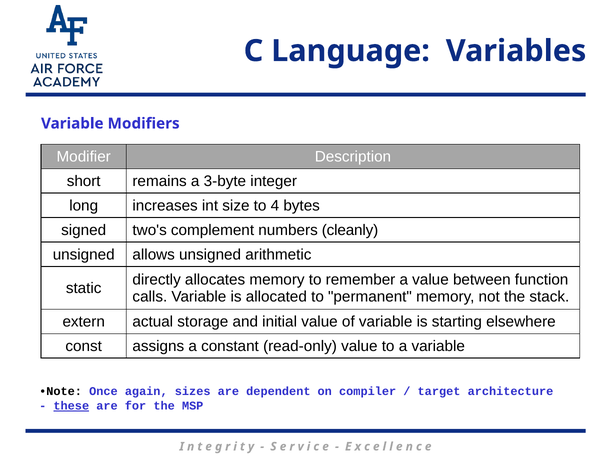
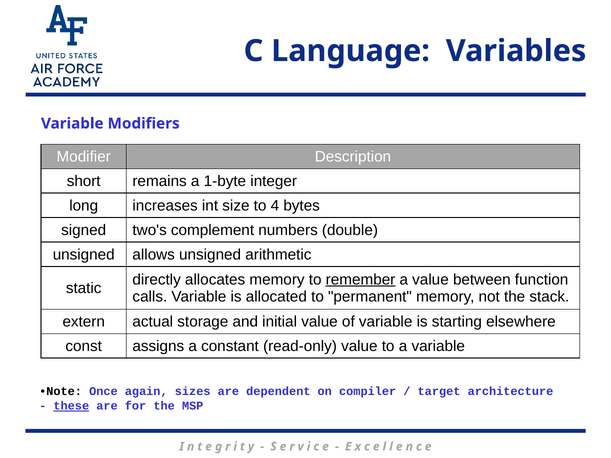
3-byte: 3-byte -> 1-byte
cleanly: cleanly -> double
remember underline: none -> present
